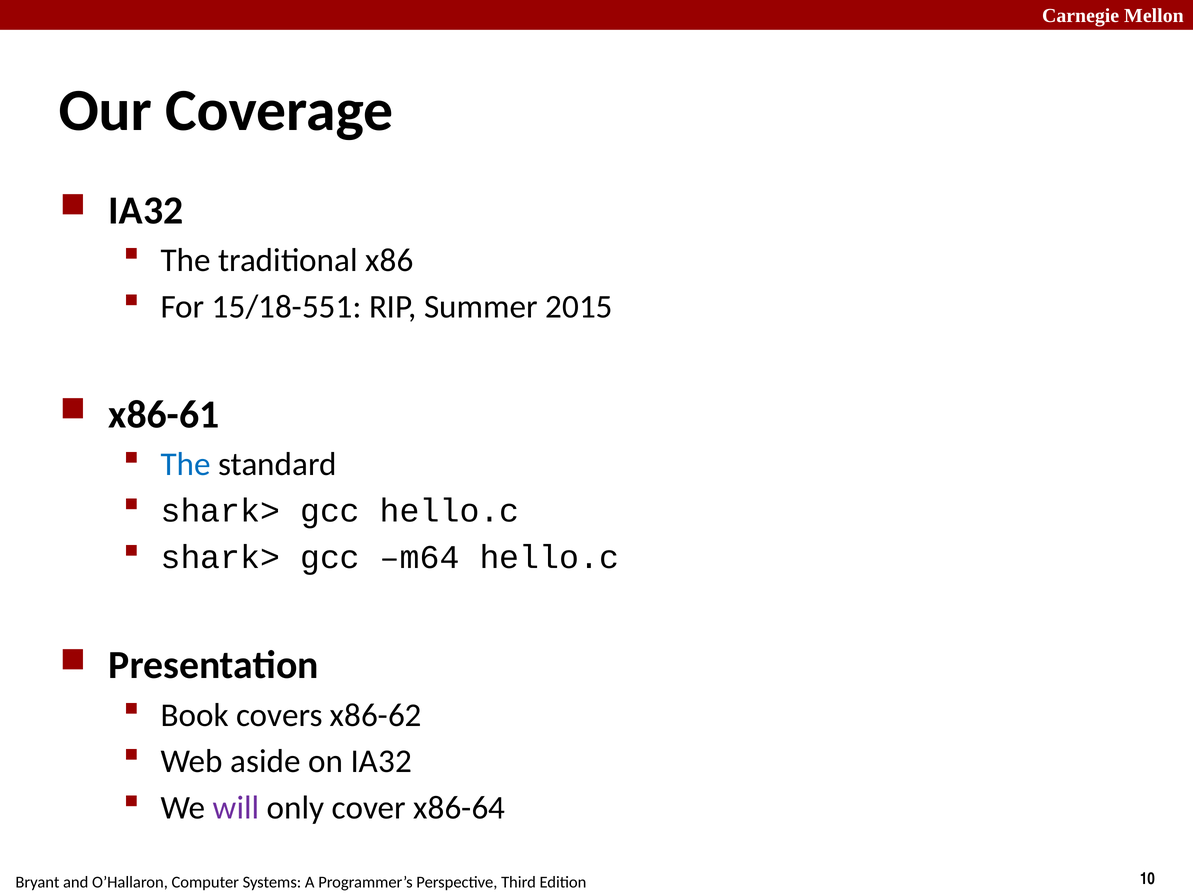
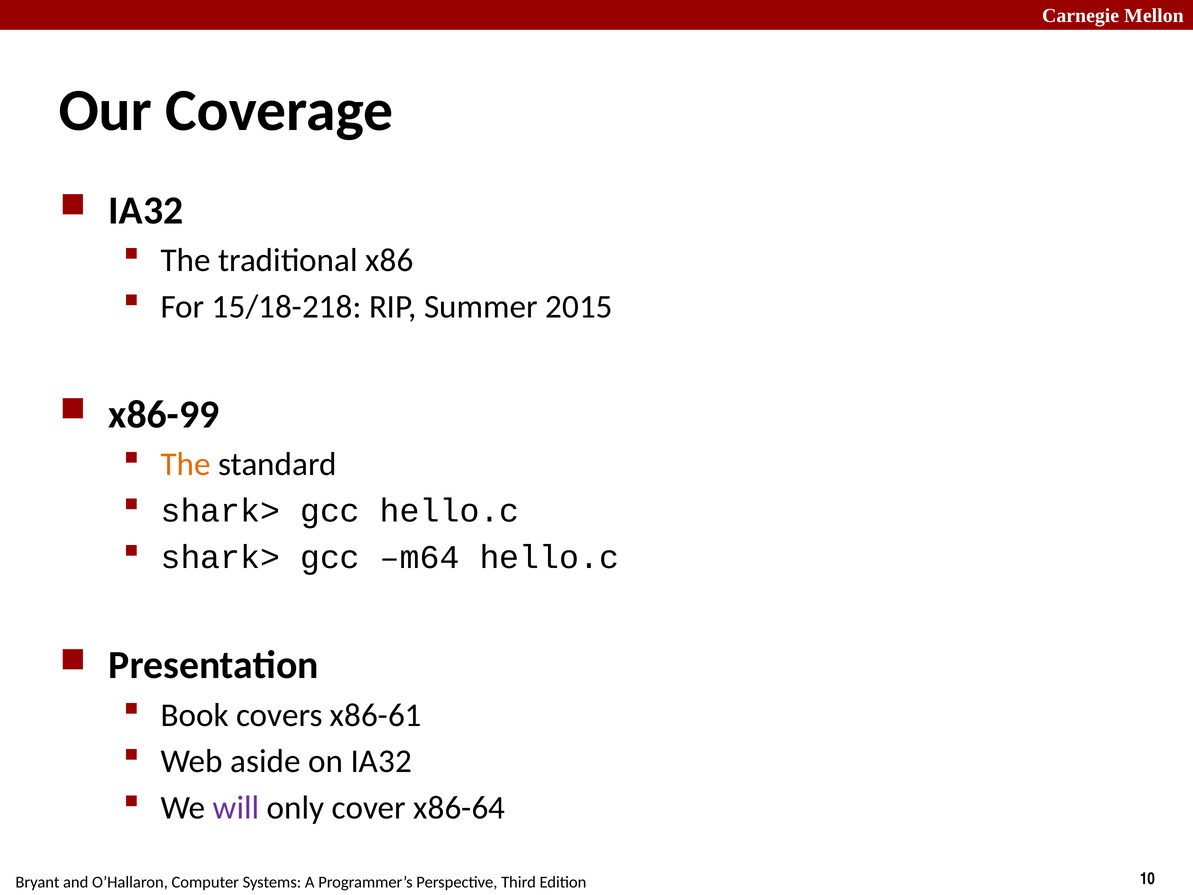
15/18-551: 15/18-551 -> 15/18-218
x86-61: x86-61 -> x86-99
The at (186, 464) colour: blue -> orange
x86-62: x86-62 -> x86-61
